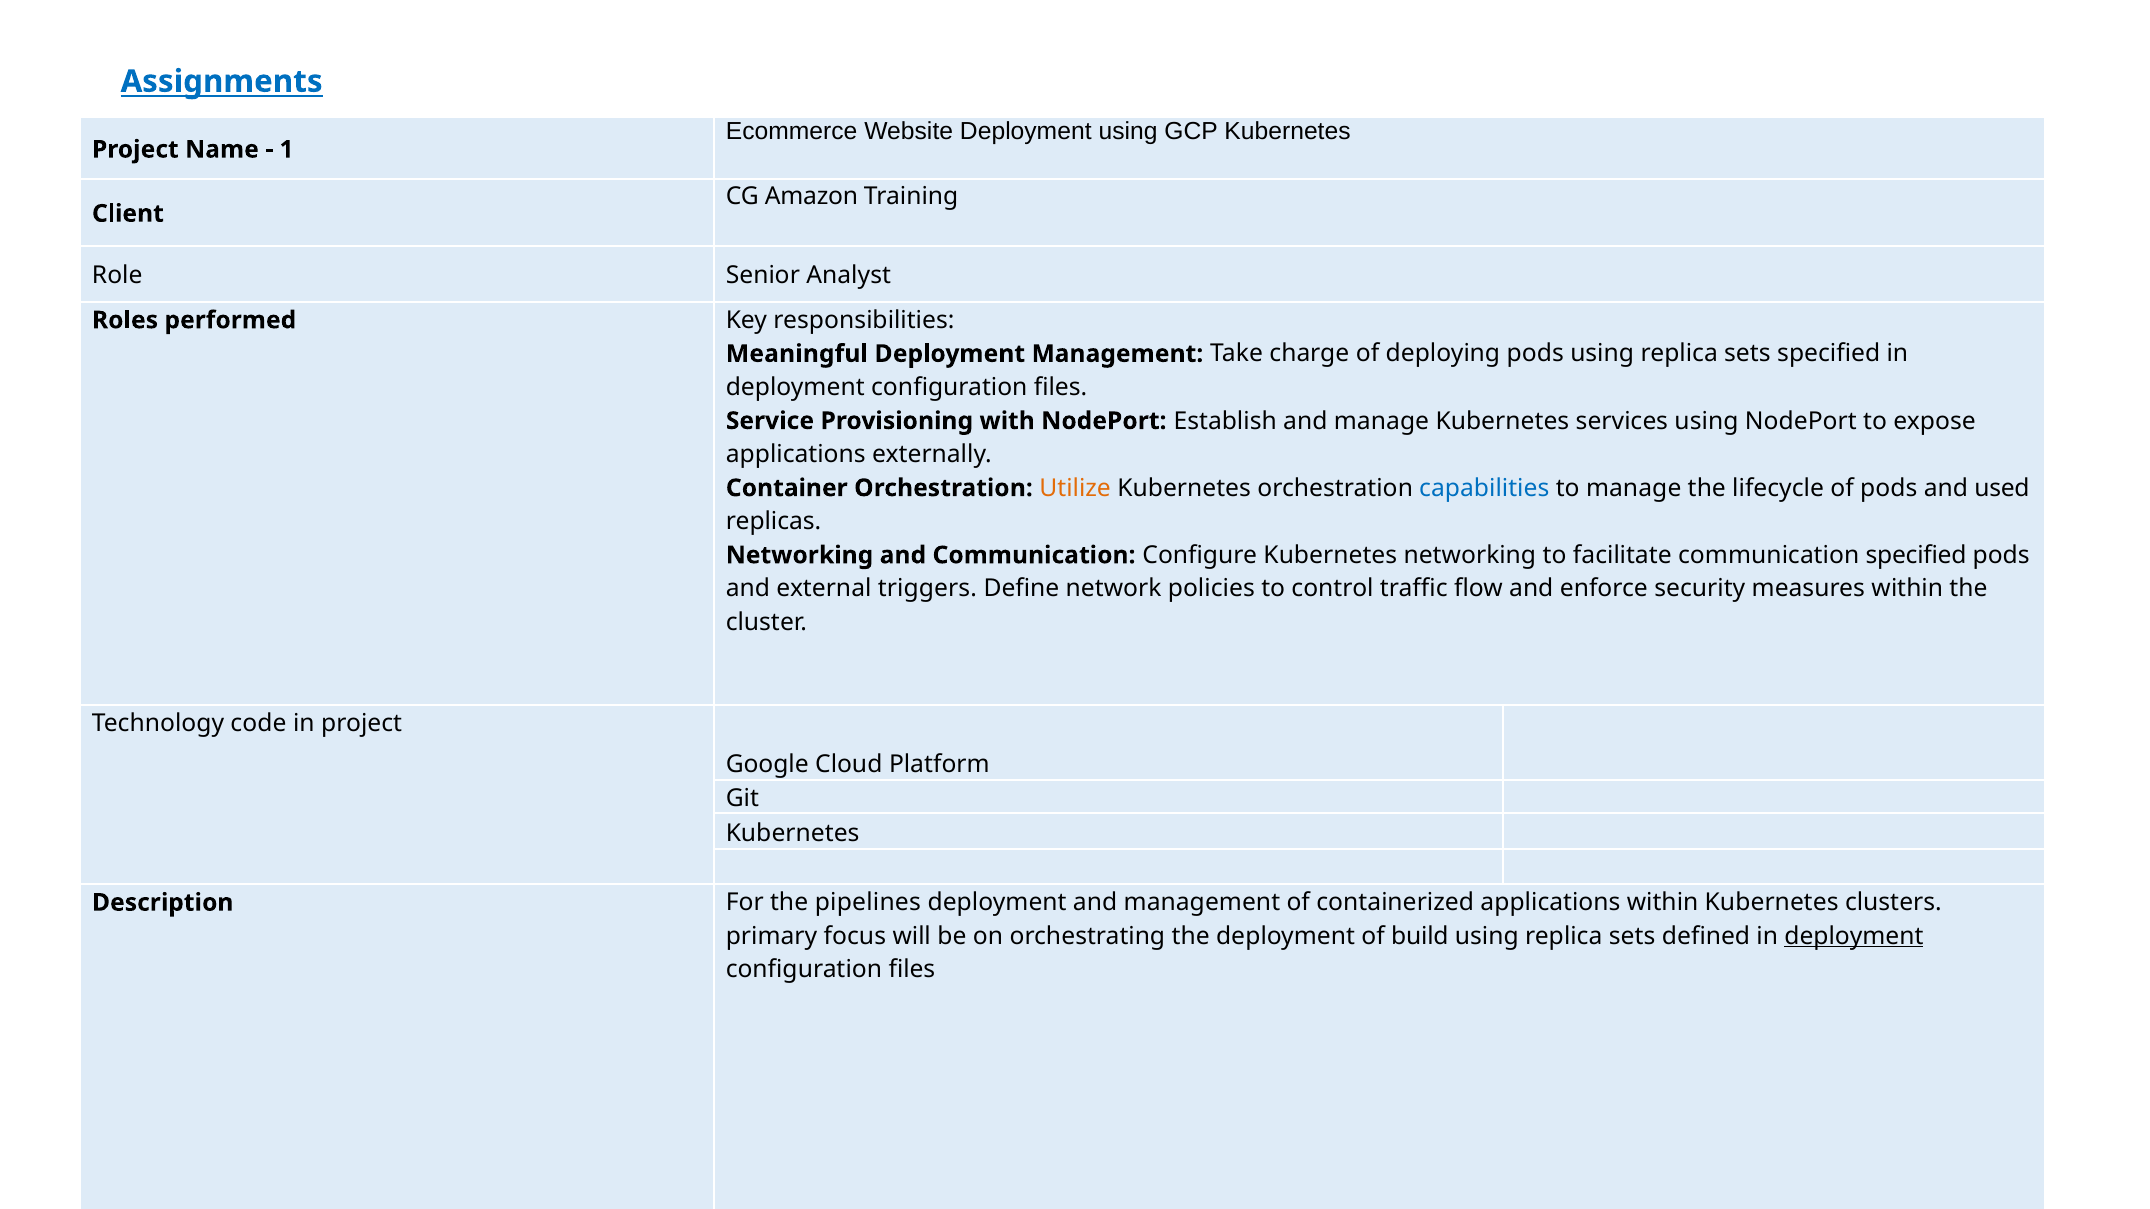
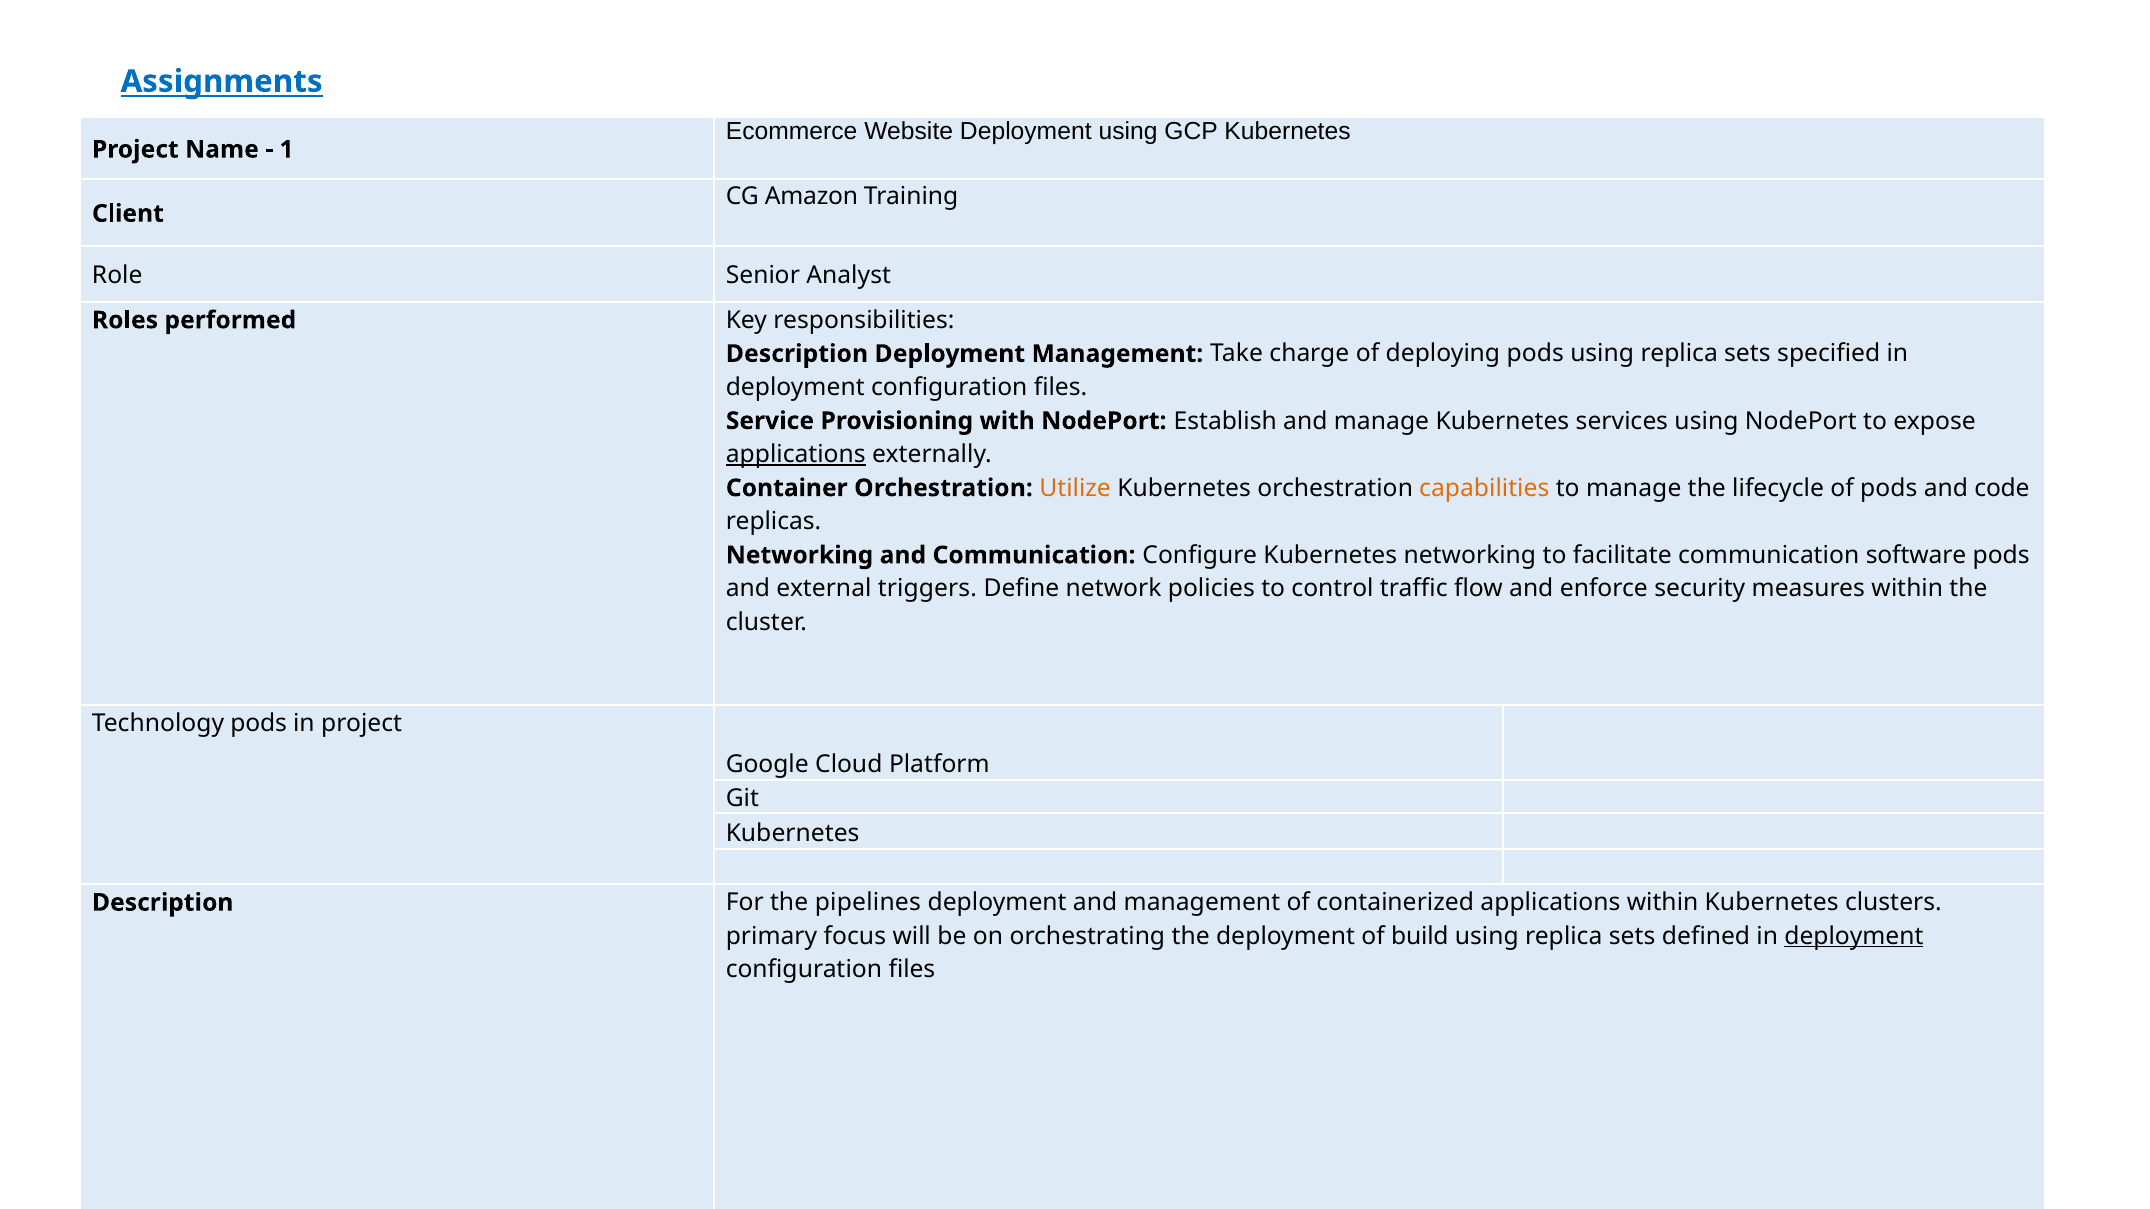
Meaningful at (797, 354): Meaningful -> Description
applications at (796, 455) underline: none -> present
capabilities colour: blue -> orange
used: used -> code
communication specified: specified -> software
Technology code: code -> pods
